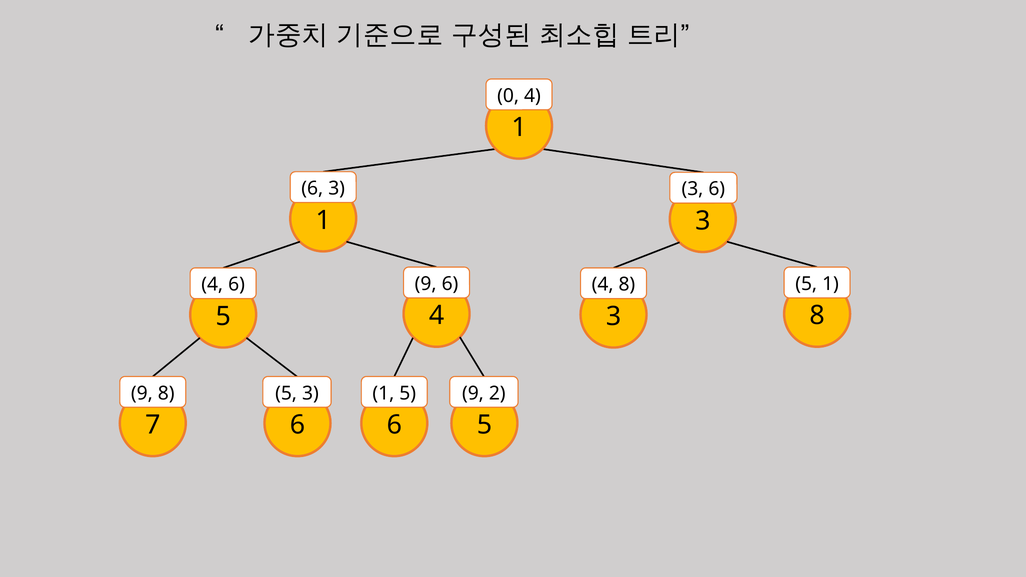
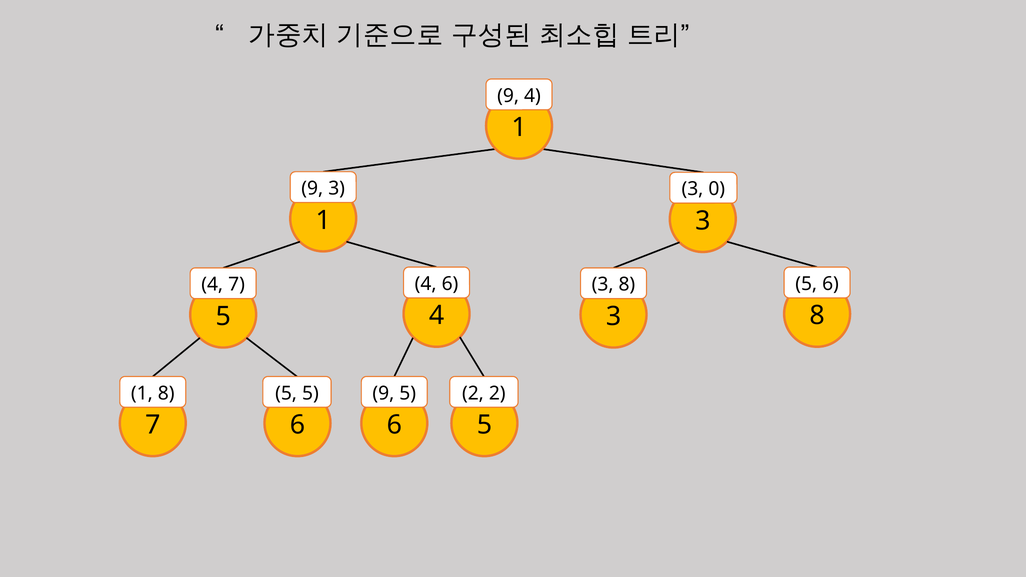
0 at (508, 96): 0 -> 9
6 at (312, 188): 6 -> 9
6 at (717, 189): 6 -> 0
9 at (426, 284): 9 -> 4
1 at (831, 284): 1 -> 6
4 6: 6 -> 7
4 at (603, 285): 4 -> 3
9 at (142, 393): 9 -> 1
3 at (310, 393): 3 -> 5
1 at (383, 393): 1 -> 9
9 at (473, 393): 9 -> 2
